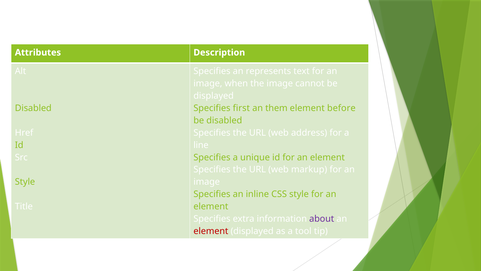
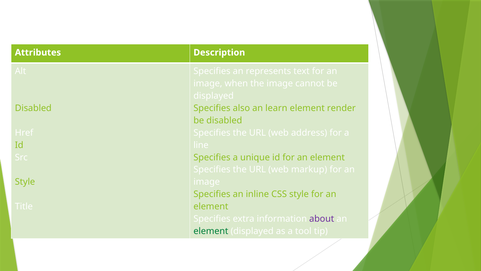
first: first -> also
them: them -> learn
before: before -> render
element at (211, 231) colour: red -> green
